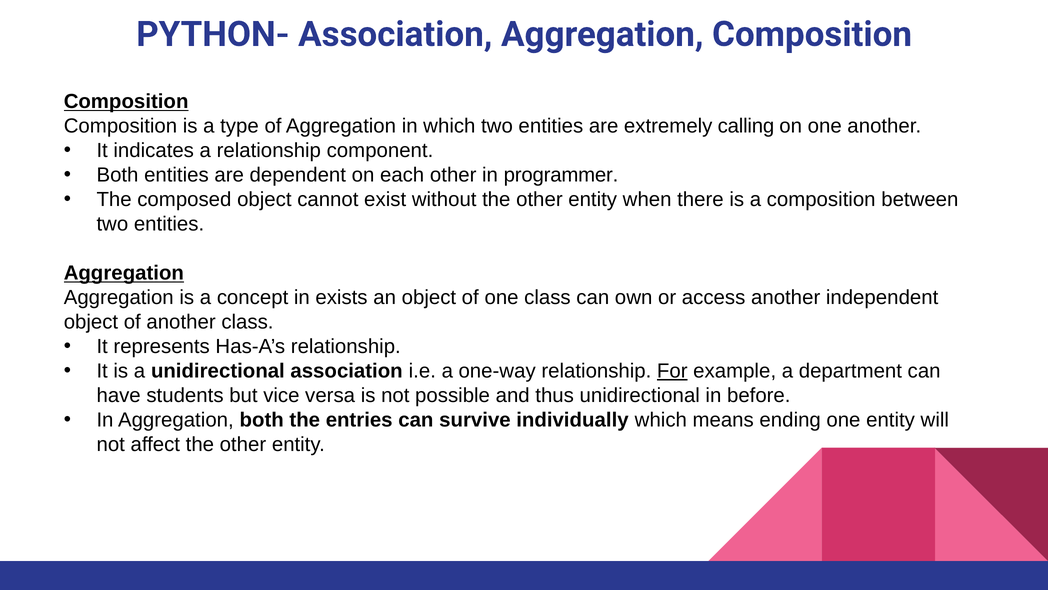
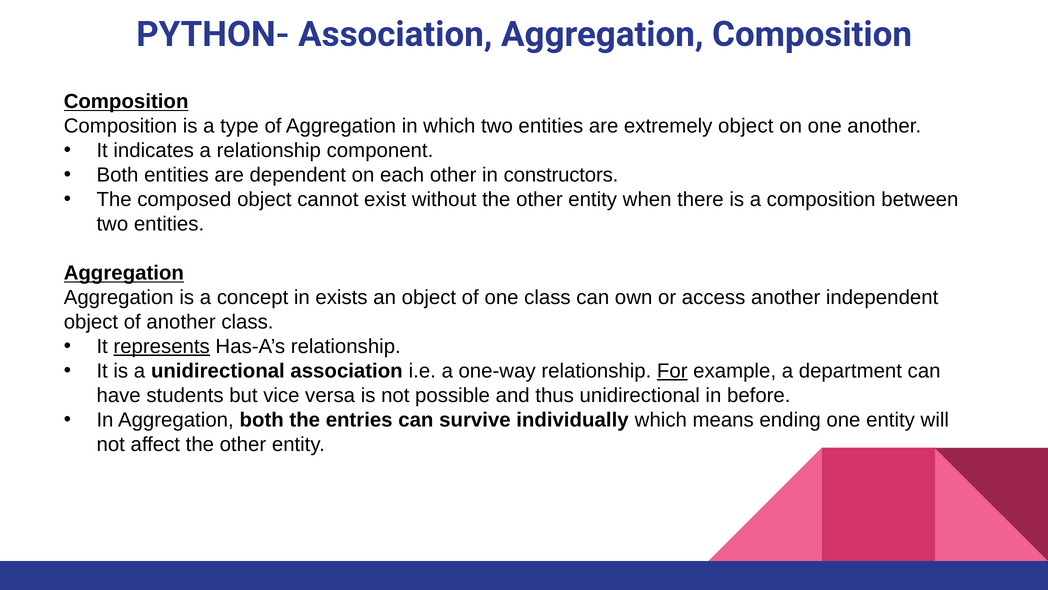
extremely calling: calling -> object
programmer: programmer -> constructors
represents underline: none -> present
